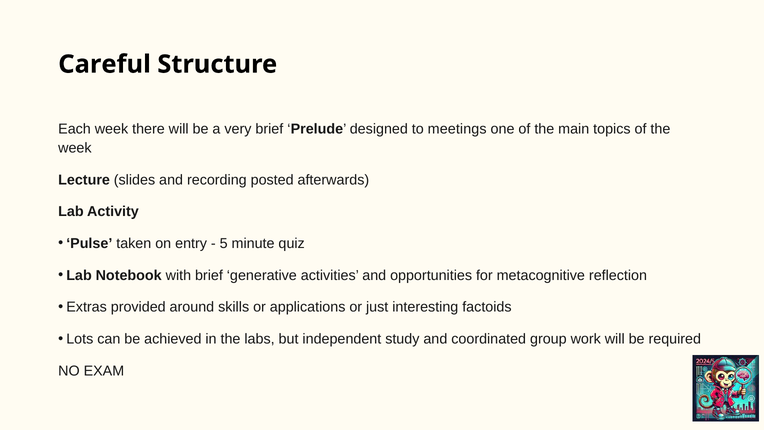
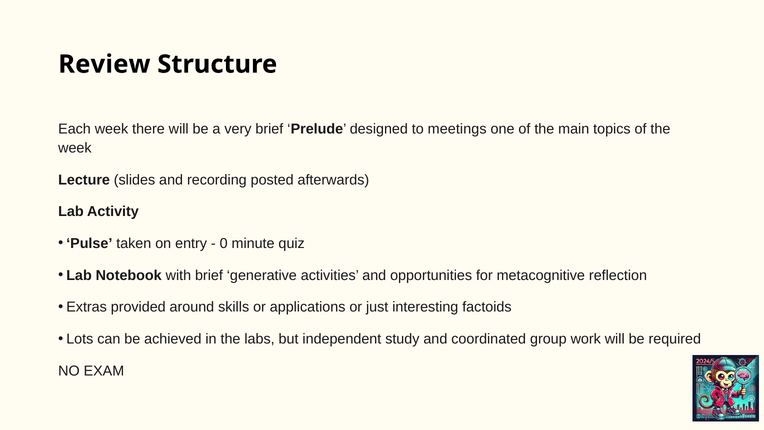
Careful: Careful -> Review
5: 5 -> 0
